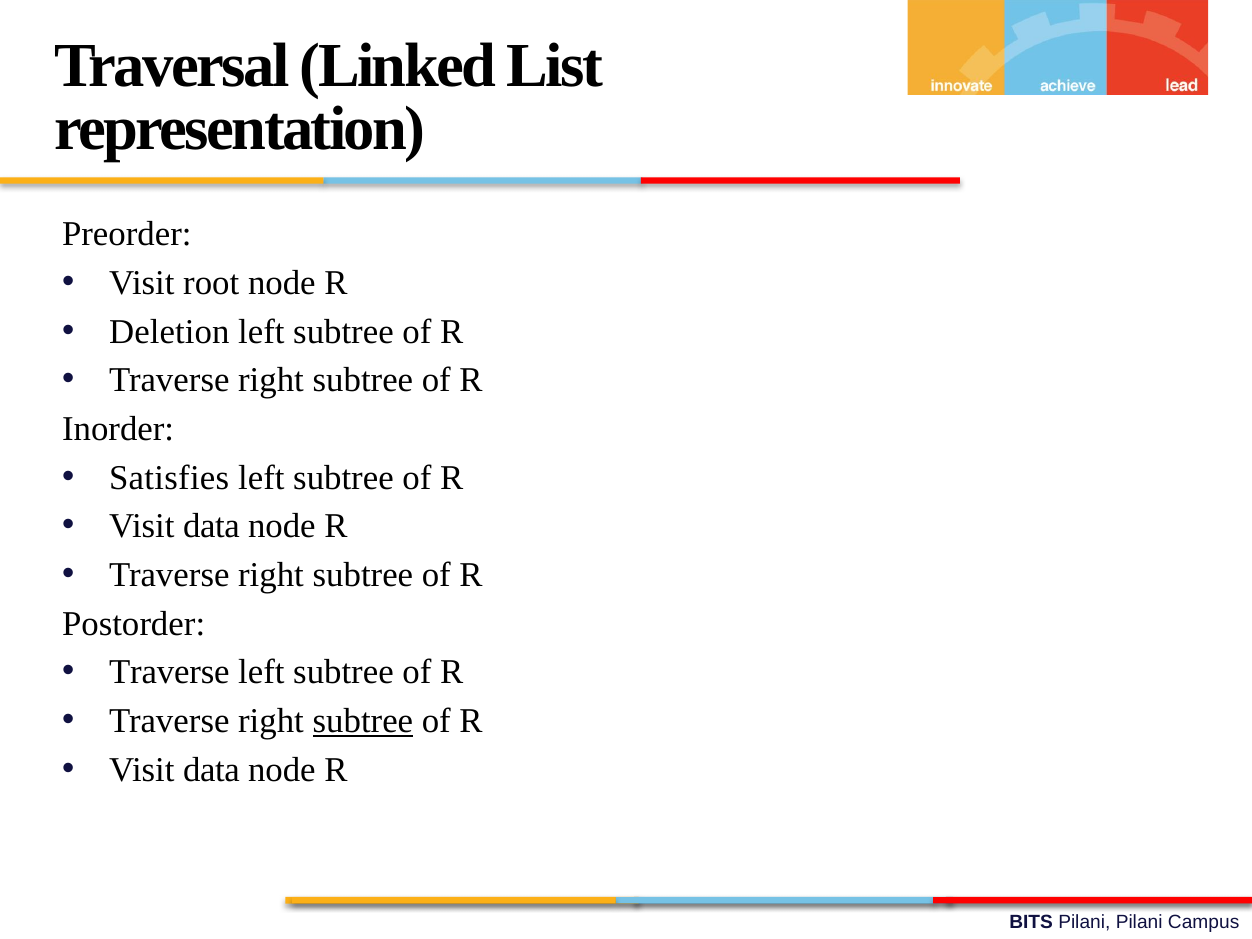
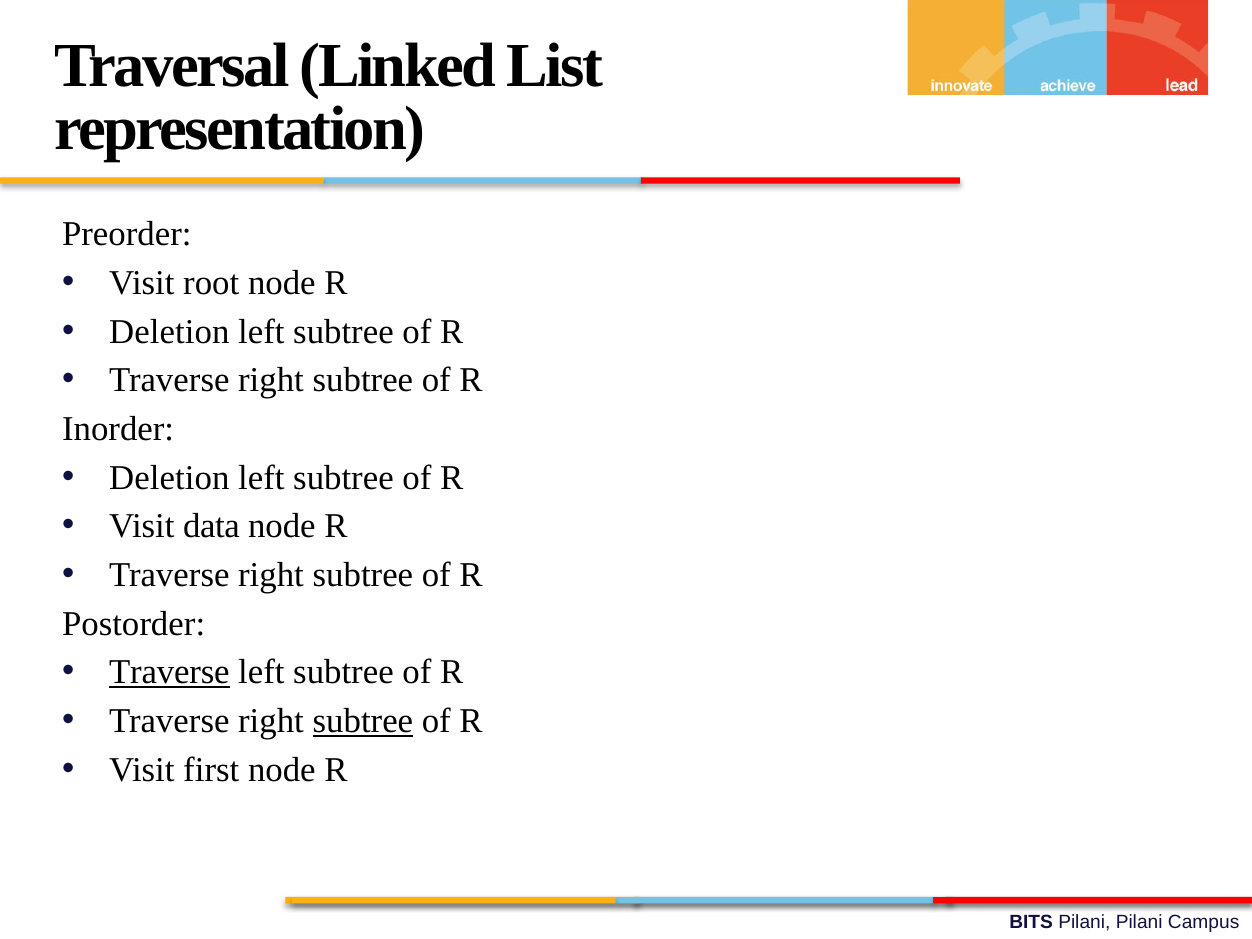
Satisfies at (169, 478): Satisfies -> Deletion
Traverse at (169, 672) underline: none -> present
data at (211, 770): data -> first
